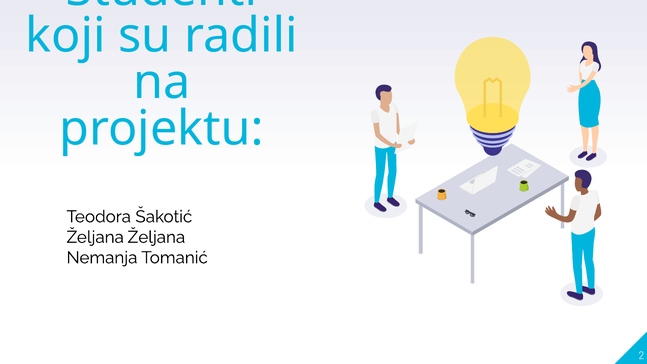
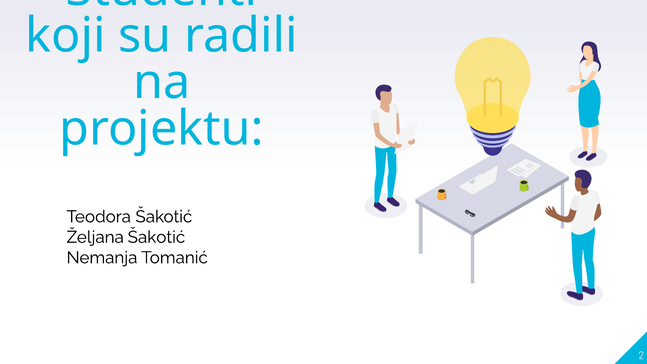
Željana Željana: Željana -> Šakotić
